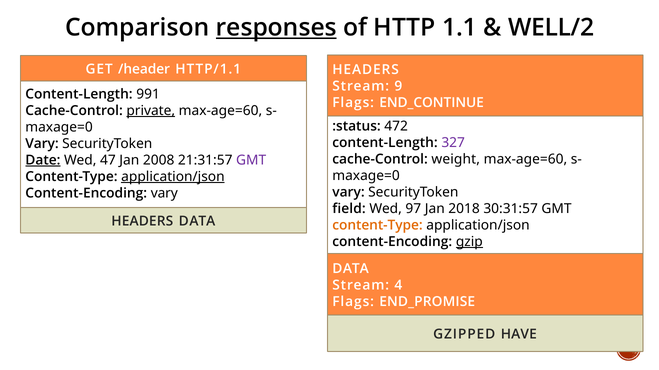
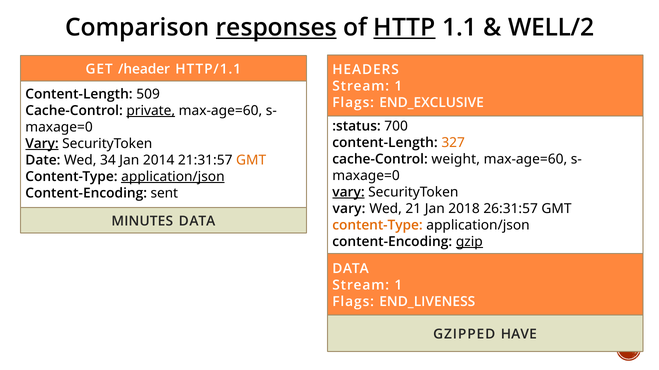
HTTP underline: none -> present
9 at (398, 87): 9 -> 1
991: 991 -> 509
END_CONTINUE: END_CONTINUE -> END_EXCLUSIVE
472: 472 -> 700
327 colour: purple -> orange
Vary at (42, 144) underline: none -> present
Date underline: present -> none
47: 47 -> 34
2008: 2008 -> 2014
GMT at (251, 160) colour: purple -> orange
vary at (348, 193) underline: none -> present
Content-Encoding vary: vary -> sent
field at (349, 209): field -> vary
97: 97 -> 21
30:31:57: 30:31:57 -> 26:31:57
HEADERS at (142, 222): HEADERS -> MINUTES
4 at (398, 286): 4 -> 1
END_PROMISE: END_PROMISE -> END_LIVENESS
